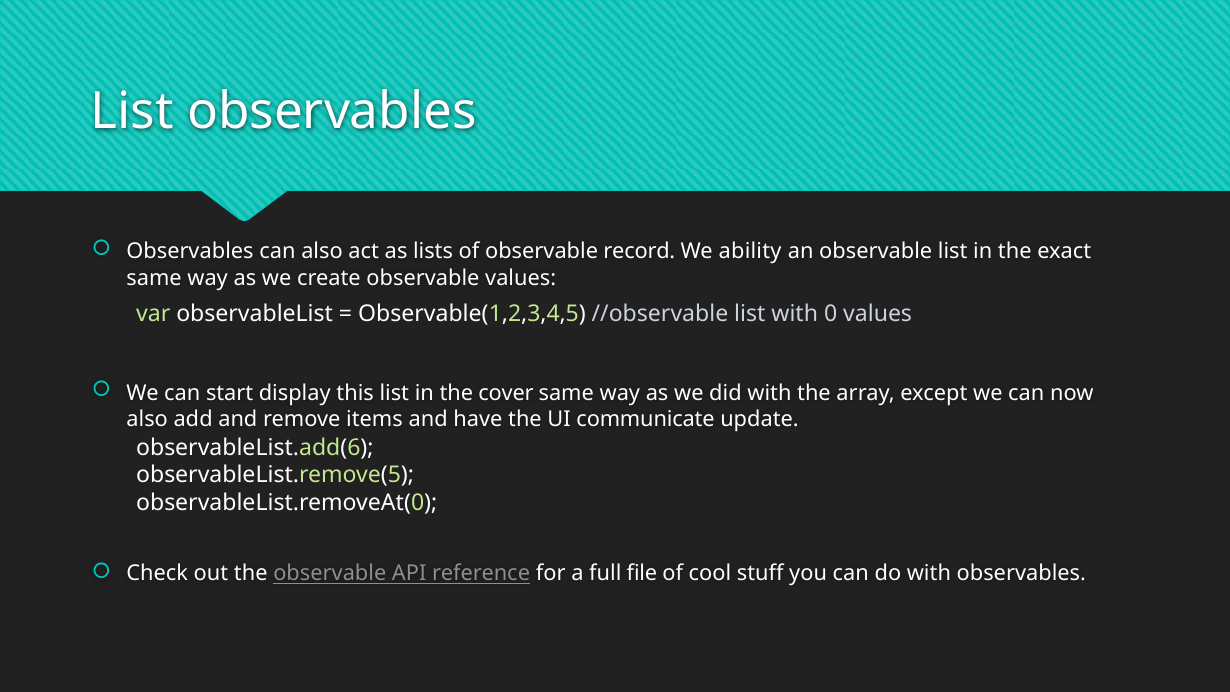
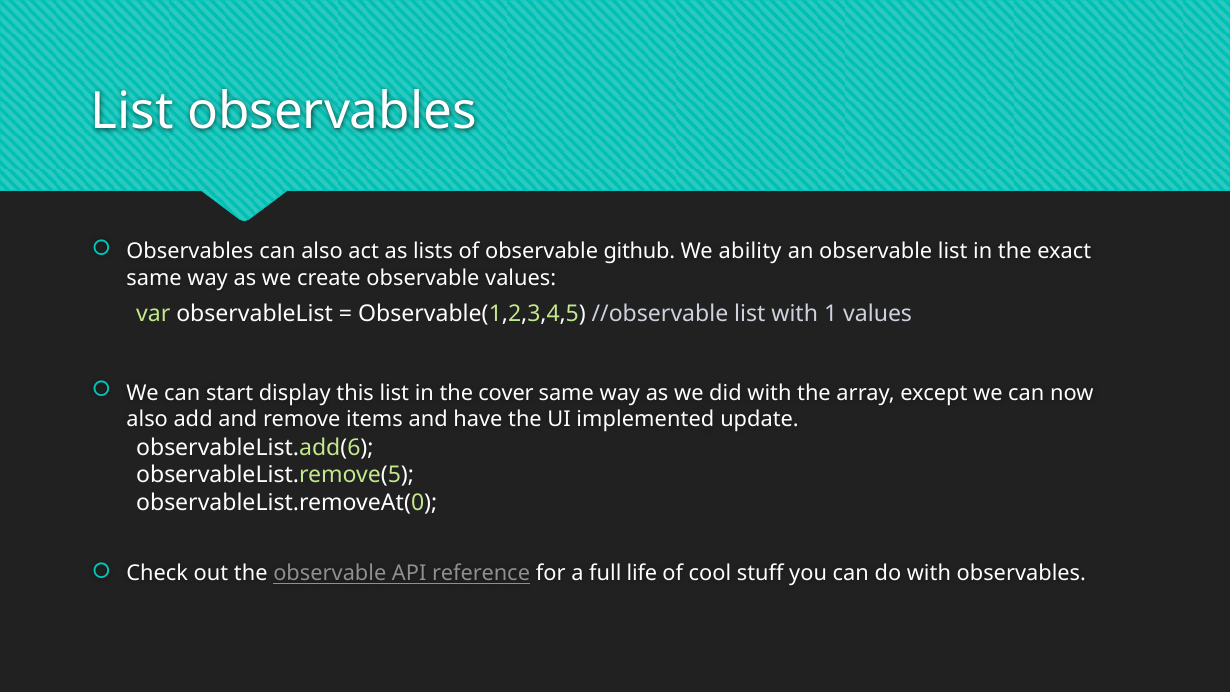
record: record -> github
0: 0 -> 1
communicate: communicate -> implemented
file: file -> life
